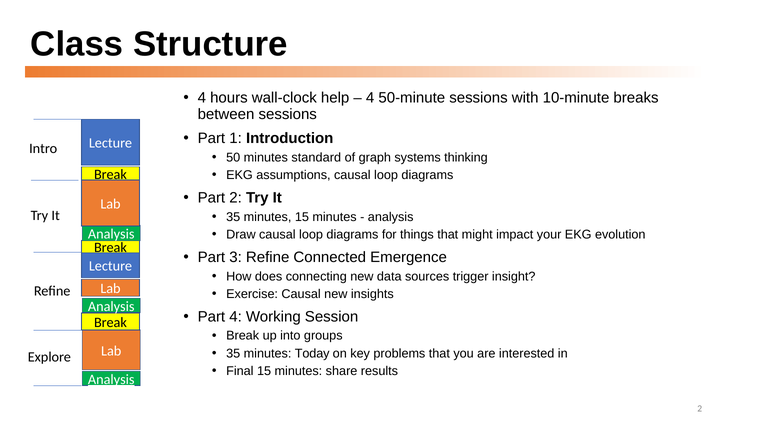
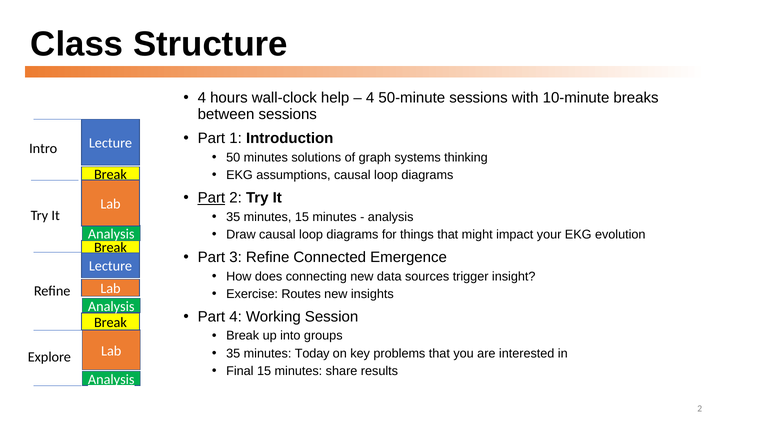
standard: standard -> solutions
Part at (211, 198) underline: none -> present
Exercise Causal: Causal -> Routes
